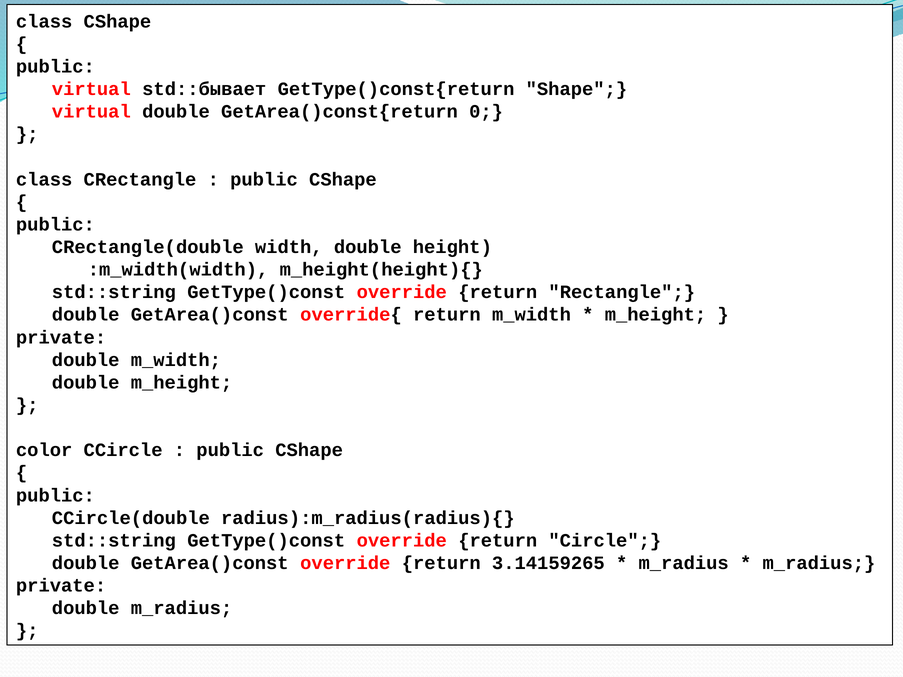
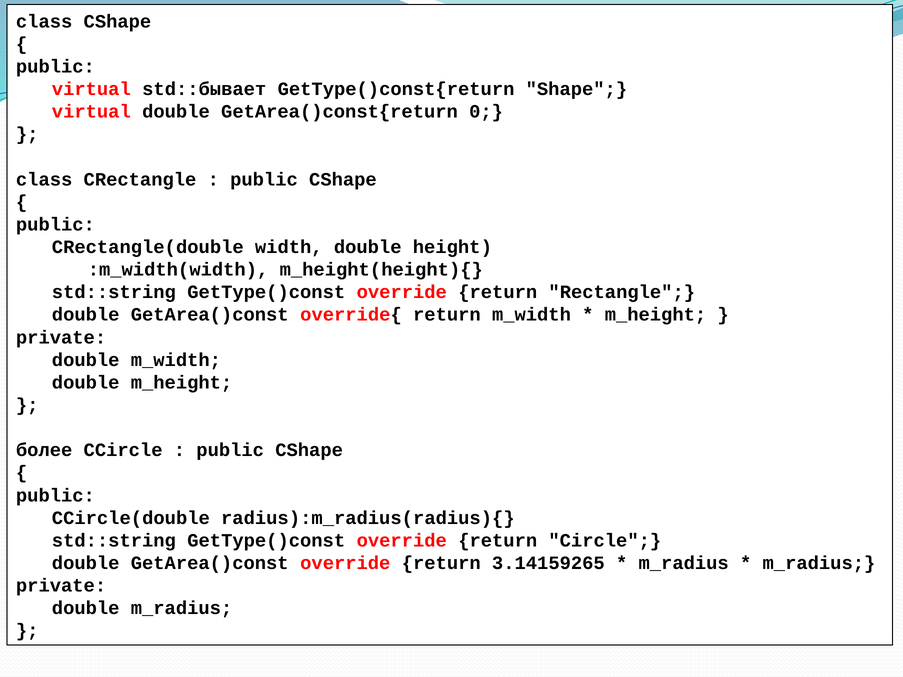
color: color -> более
